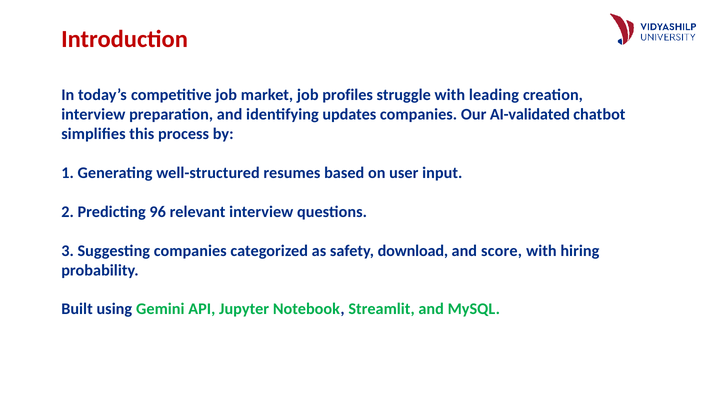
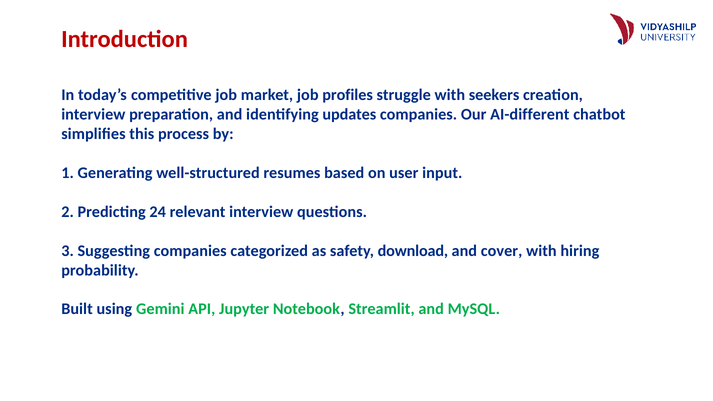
leading: leading -> seekers
AI-validated: AI-validated -> AI-different
96: 96 -> 24
score: score -> cover
